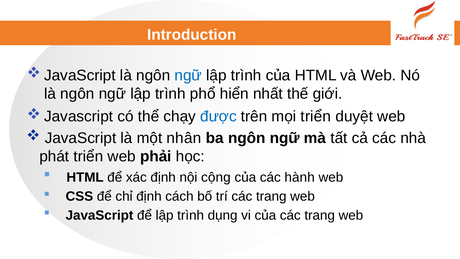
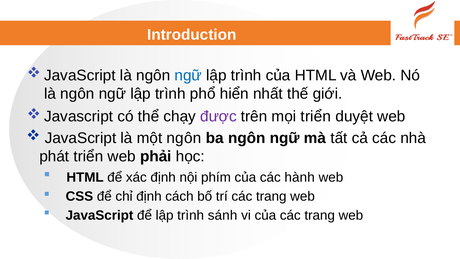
được colour: blue -> purple
một nhân: nhân -> ngôn
cộng: cộng -> phím
dụng: dụng -> sánh
